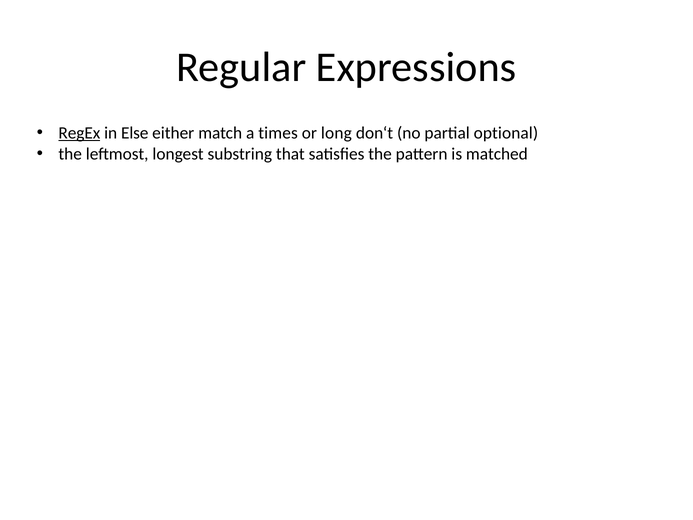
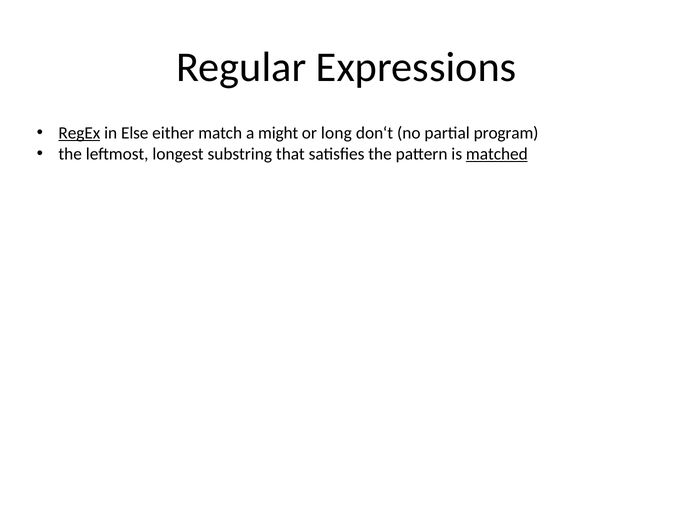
times: times -> might
optional: optional -> program
matched underline: none -> present
